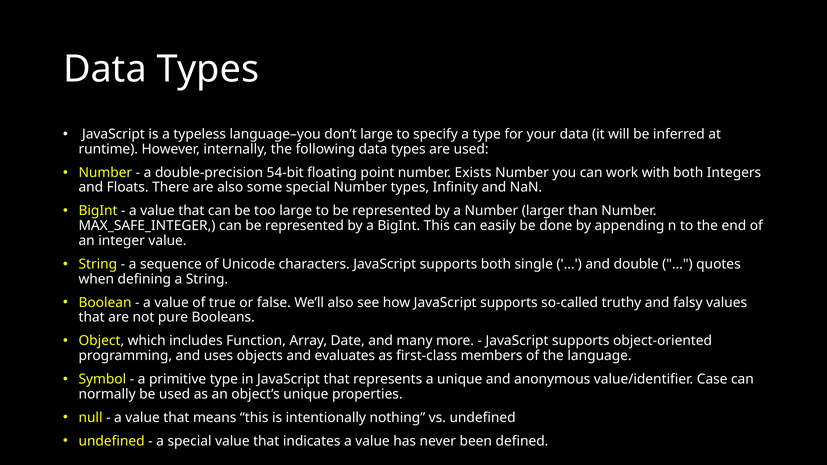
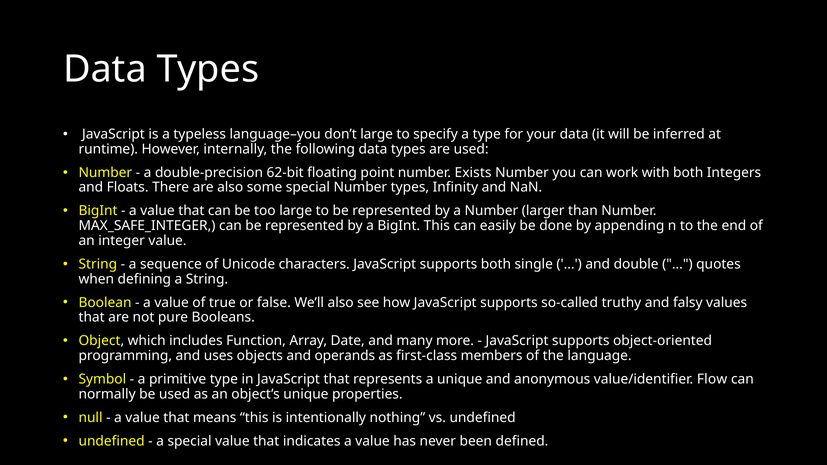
54-bit: 54-bit -> 62-bit
evaluates: evaluates -> operands
Case: Case -> Flow
